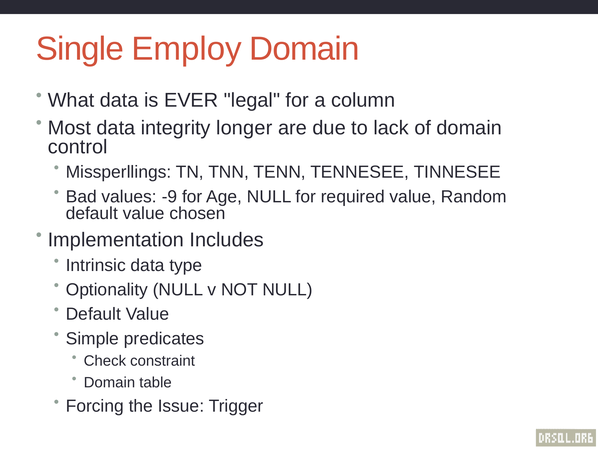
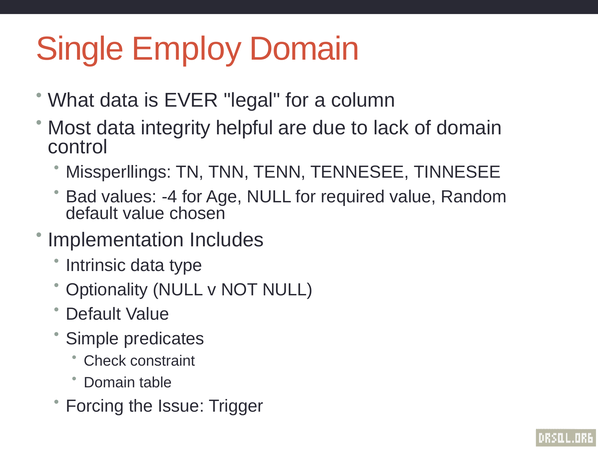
longer: longer -> helpful
-9: -9 -> -4
